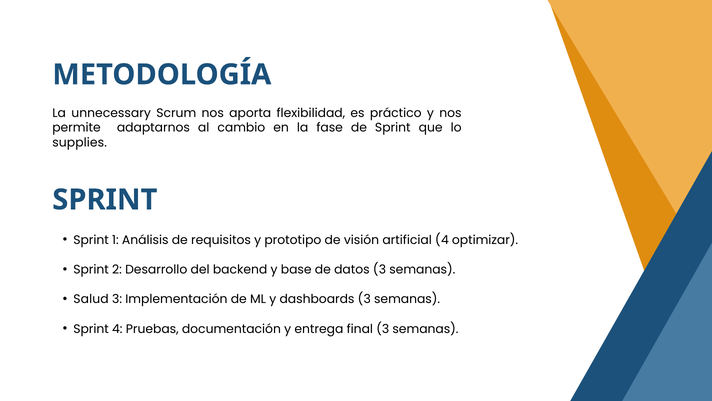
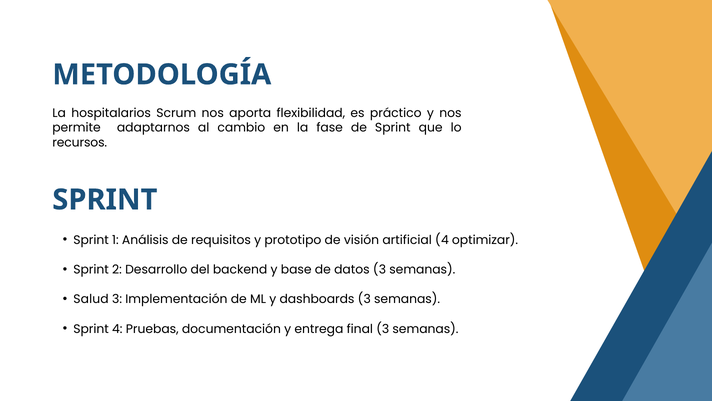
unnecessary: unnecessary -> hospitalarios
supplies: supplies -> recursos
